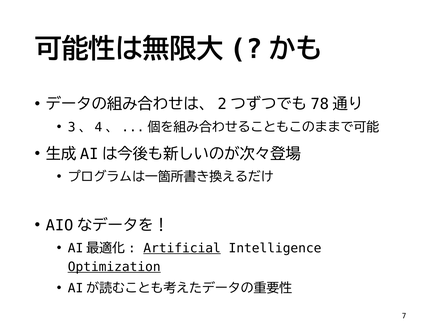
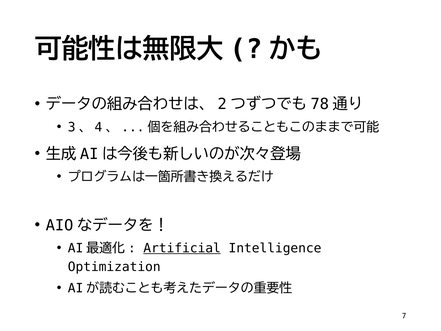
Optimization underline: present -> none
